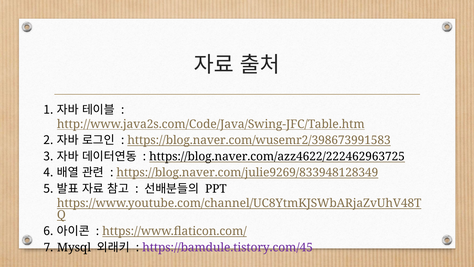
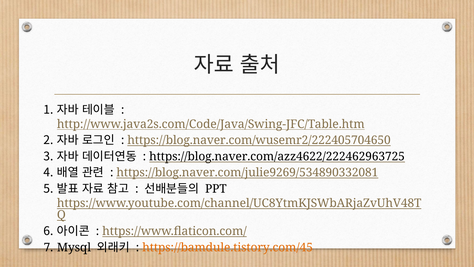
https://blog.naver.com/wusemr2/398673991583: https://blog.naver.com/wusemr2/398673991583 -> https://blog.naver.com/wusemr2/222405704650
https://blog.naver.com/julie9269/833948128349: https://blog.naver.com/julie9269/833948128349 -> https://blog.naver.com/julie9269/534890332081
https://bamdule.tistory.com/45 colour: purple -> orange
